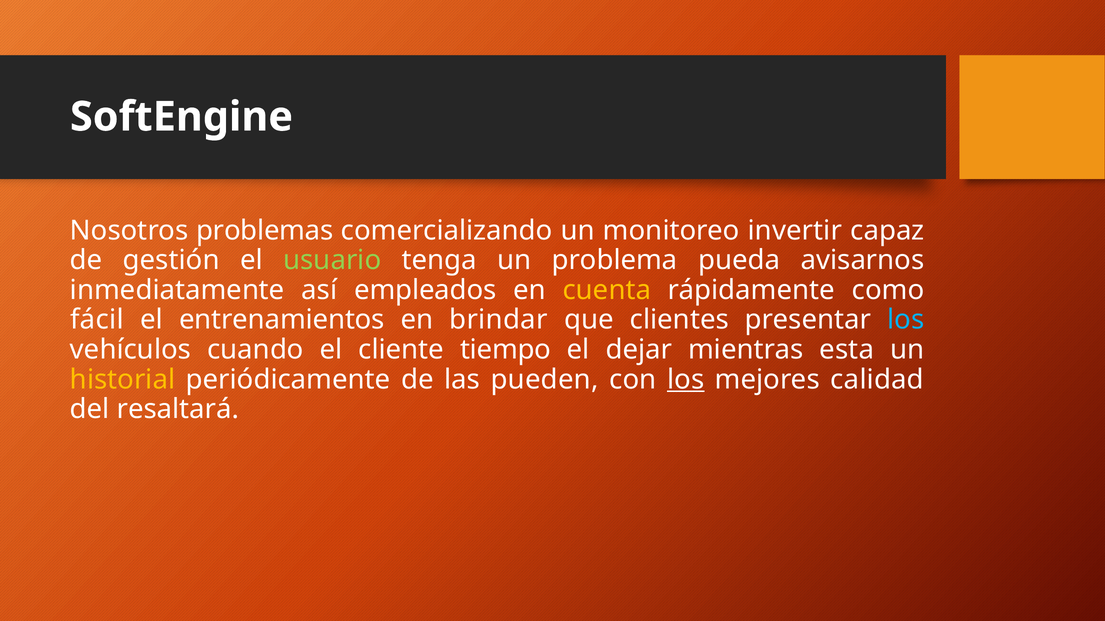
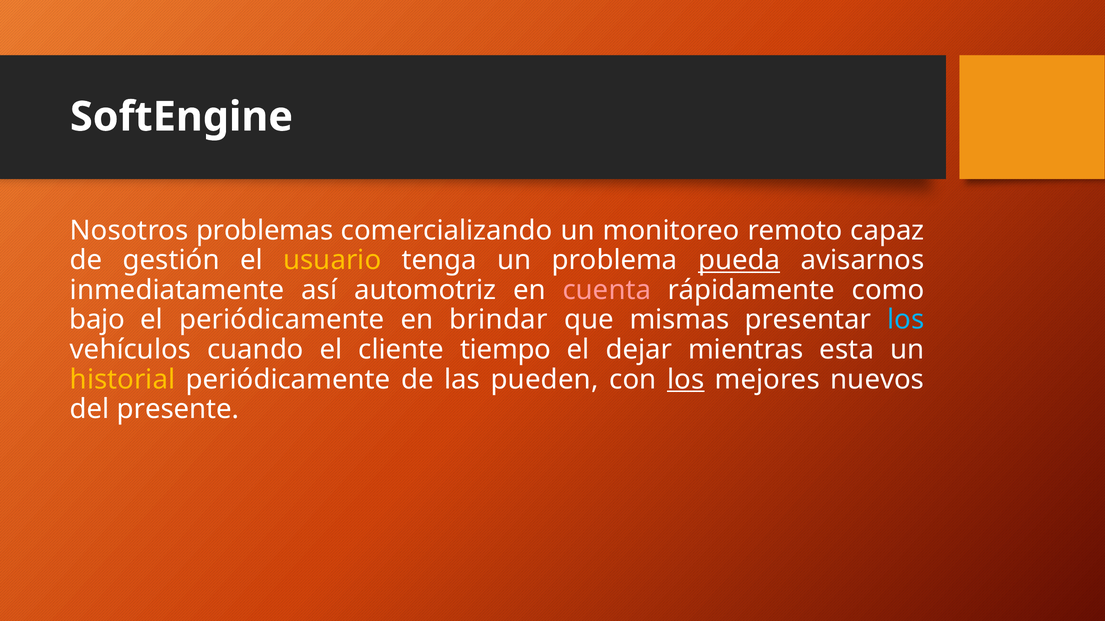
invertir: invertir -> remoto
usuario colour: light green -> yellow
pueda underline: none -> present
empleados: empleados -> automotriz
cuenta colour: yellow -> pink
fácil: fácil -> bajo
el entrenamientos: entrenamientos -> periódicamente
clientes: clientes -> mismas
calidad: calidad -> nuevos
resaltará: resaltará -> presente
